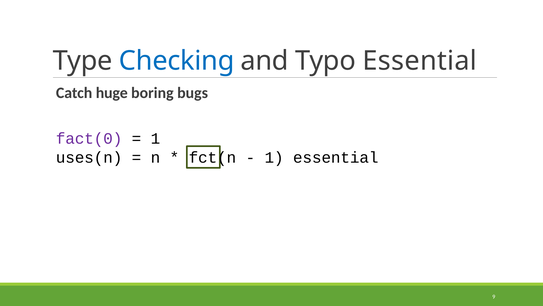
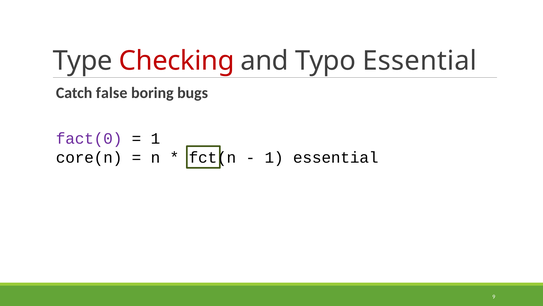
Checking colour: blue -> red
huge: huge -> false
uses(n: uses(n -> core(n
